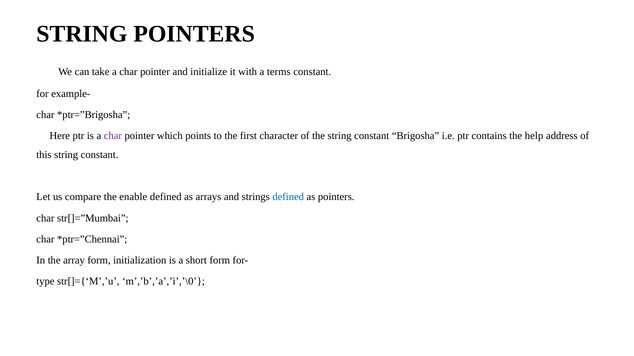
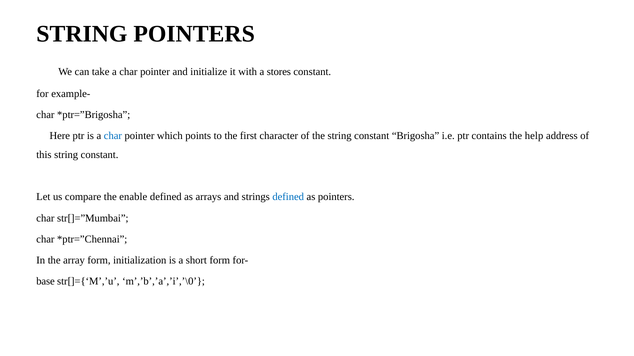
terms: terms -> stores
char at (113, 136) colour: purple -> blue
type: type -> base
